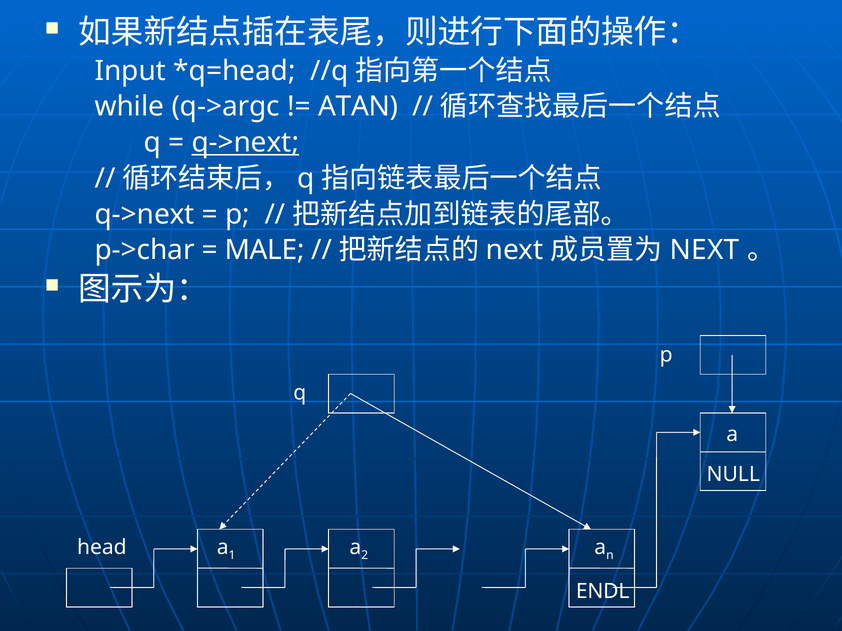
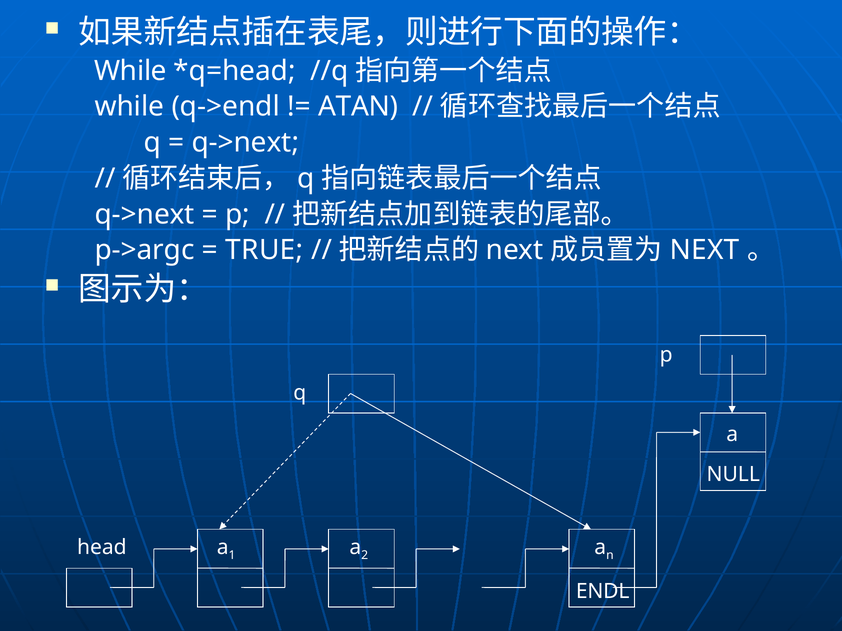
Input at (130, 71): Input -> While
q->argc: q->argc -> q->endl
q->next at (245, 143) underline: present -> none
p->char: p->char -> p->argc
MALE: MALE -> TRUE
